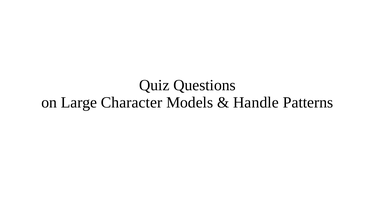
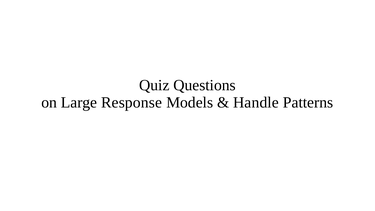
Character: Character -> Response
